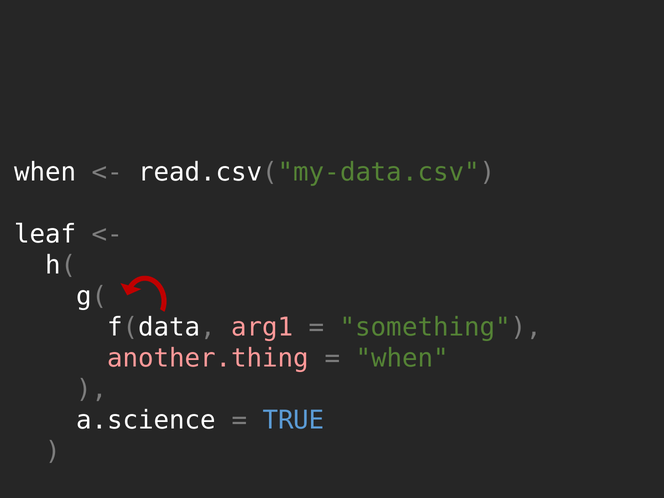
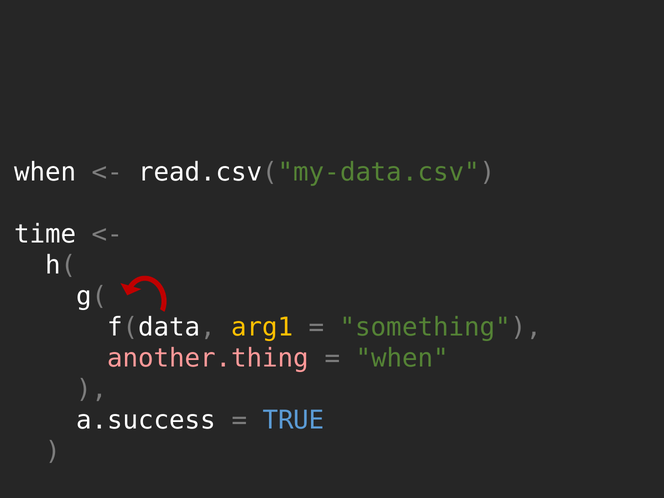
leaf: leaf -> time
arg1 colour: pink -> yellow
a.science: a.science -> a.success
